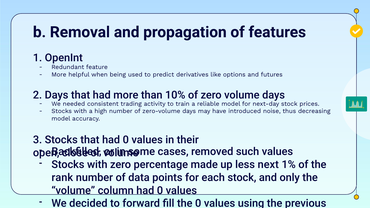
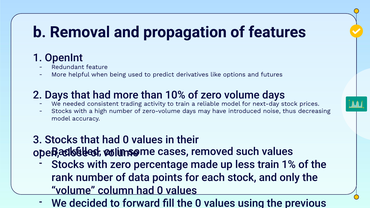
less next: next -> train
